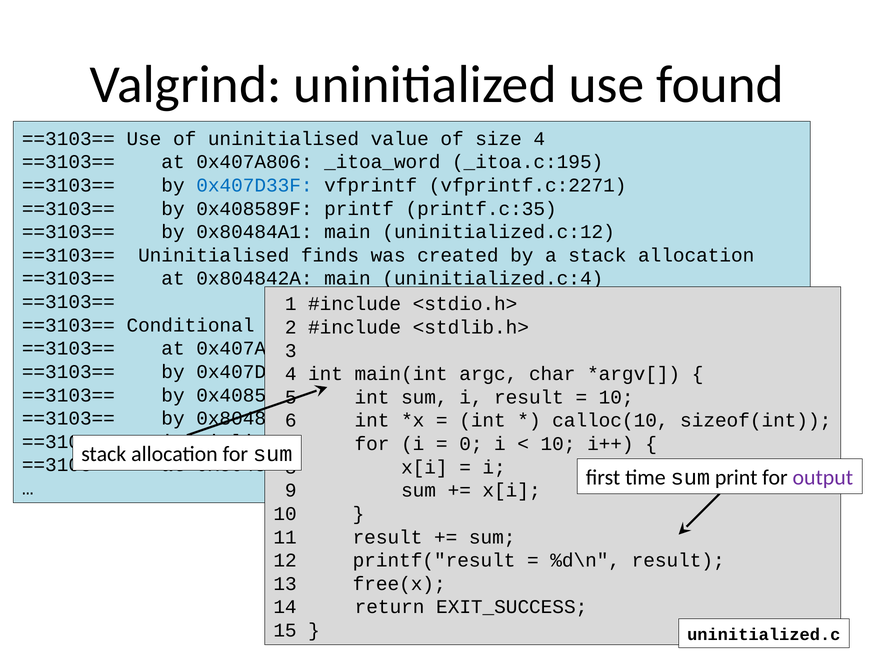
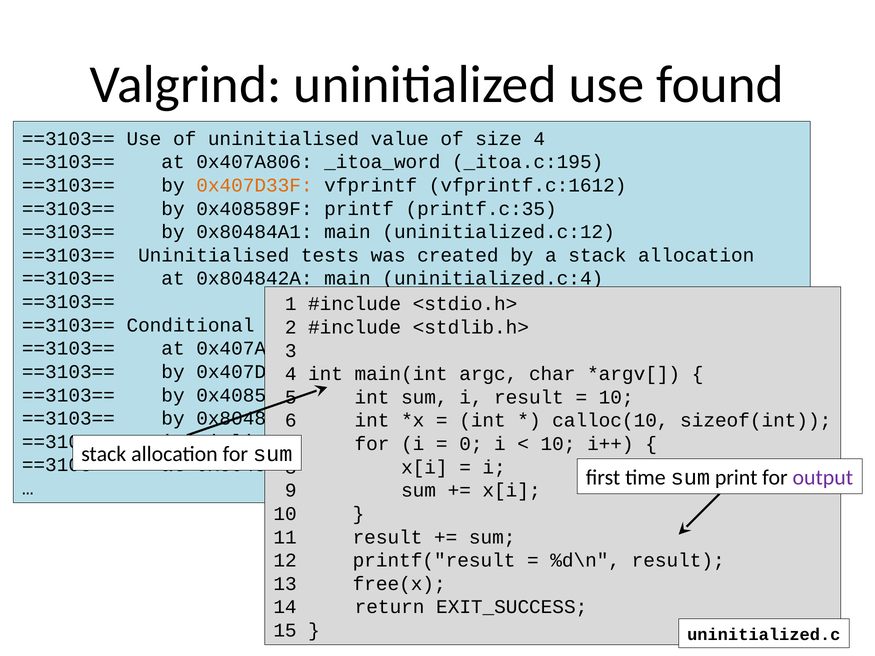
0x407D33F at (254, 185) colour: blue -> orange
vfprintf.c:2271: vfprintf.c:2271 -> vfprintf.c:1612
finds: finds -> tests
